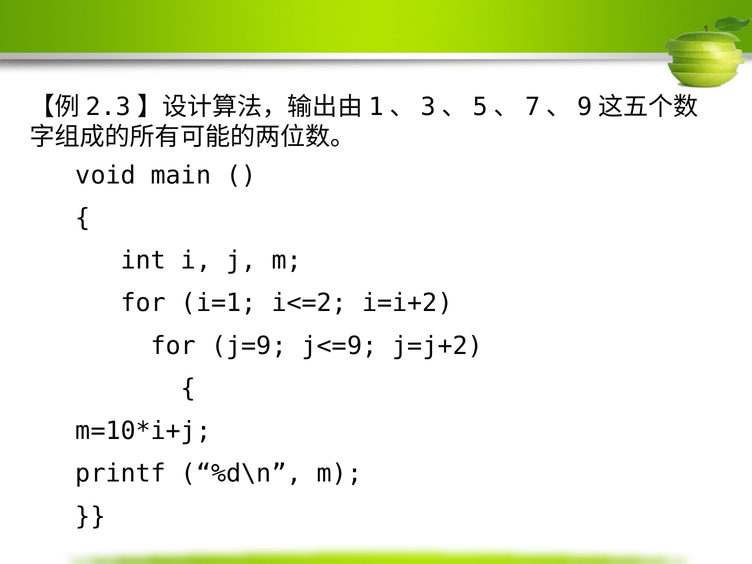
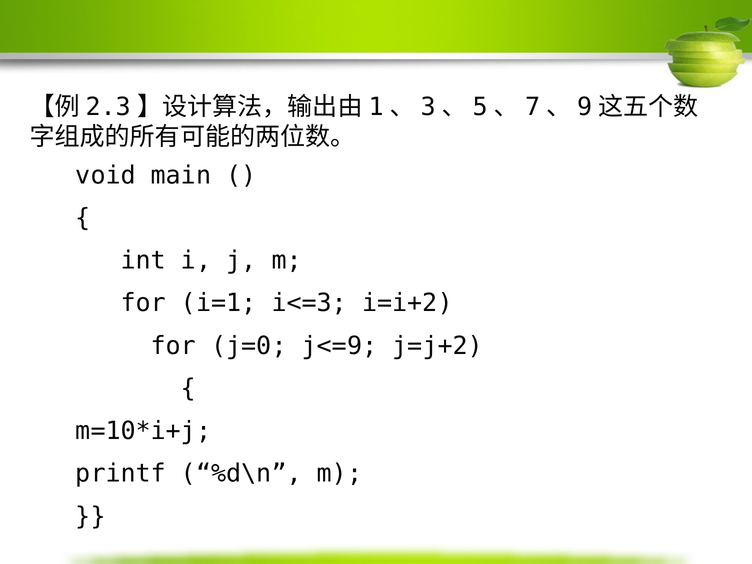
i<=2: i<=2 -> i<=3
j=9: j=9 -> j=0
